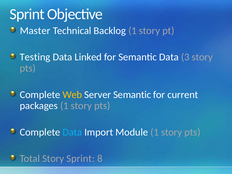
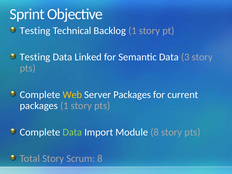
Master at (35, 31): Master -> Testing
Server Semantic: Semantic -> Packages
Data at (72, 132) colour: light blue -> light green
Module 1: 1 -> 8
Story Sprint: Sprint -> Scrum
